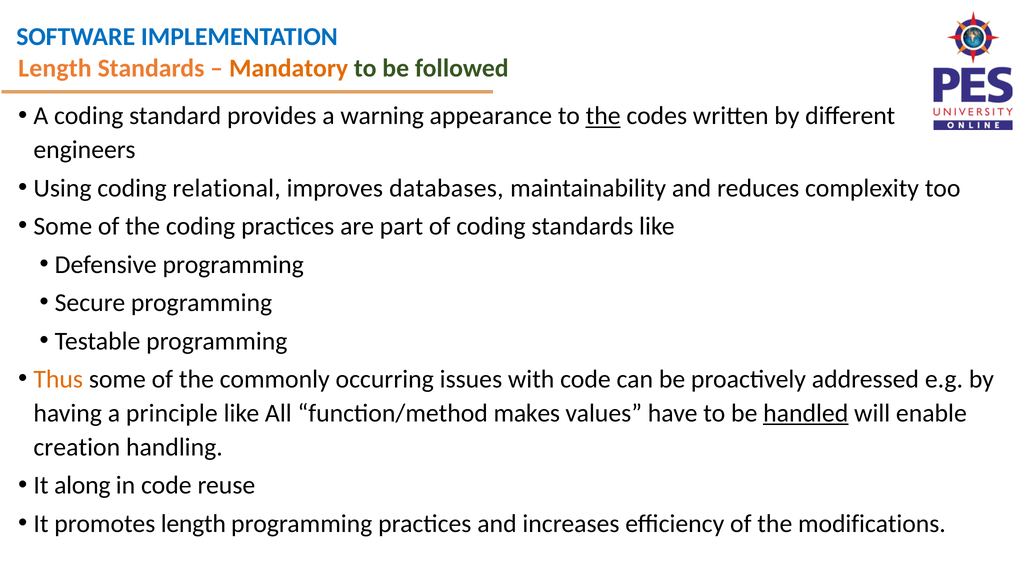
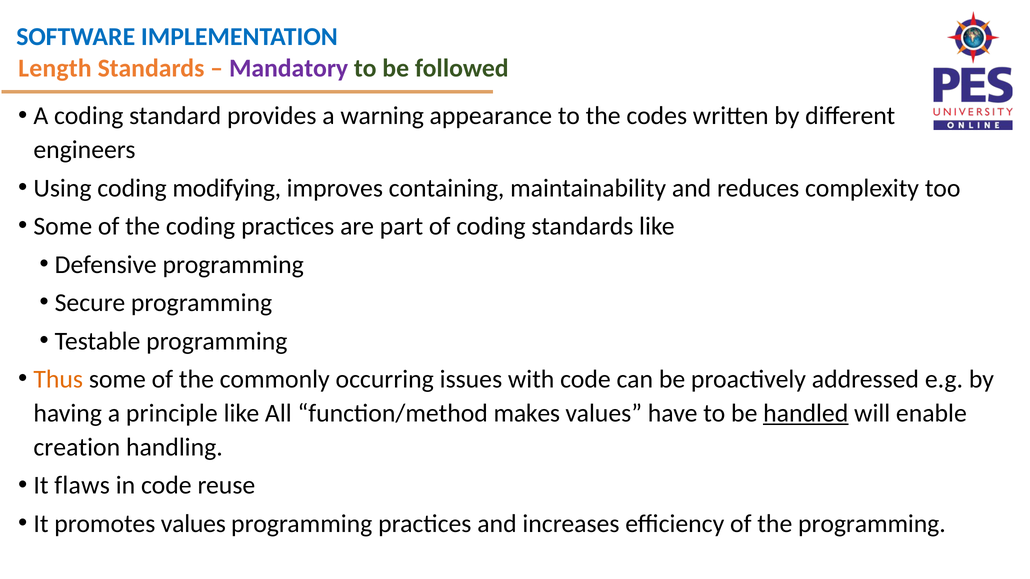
Mandatory colour: orange -> purple
the at (603, 116) underline: present -> none
relational: relational -> modifying
databases: databases -> containing
along: along -> flaws
promotes length: length -> values
the modifications: modifications -> programming
